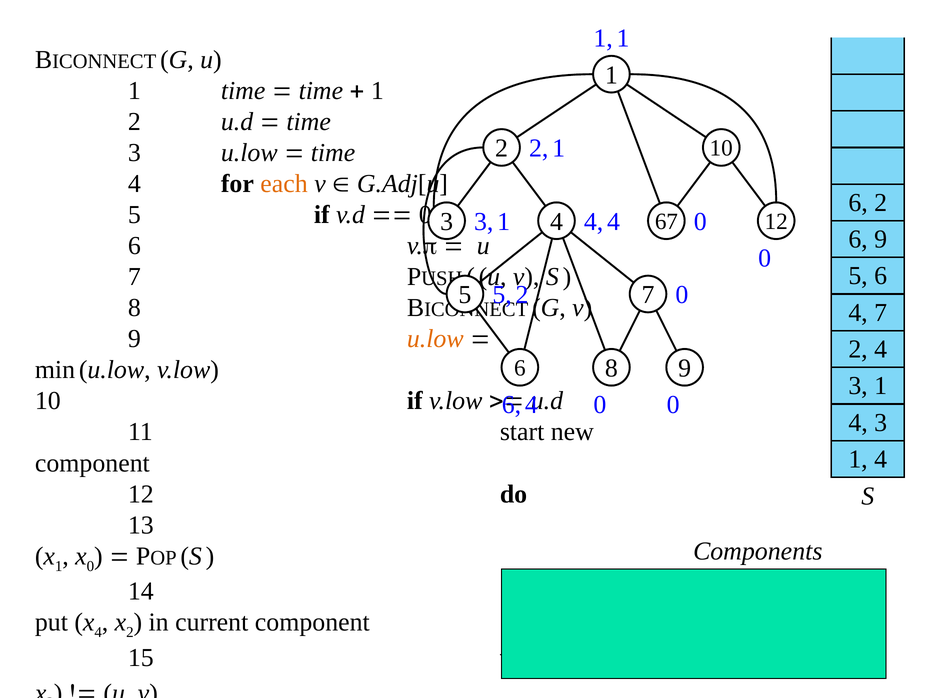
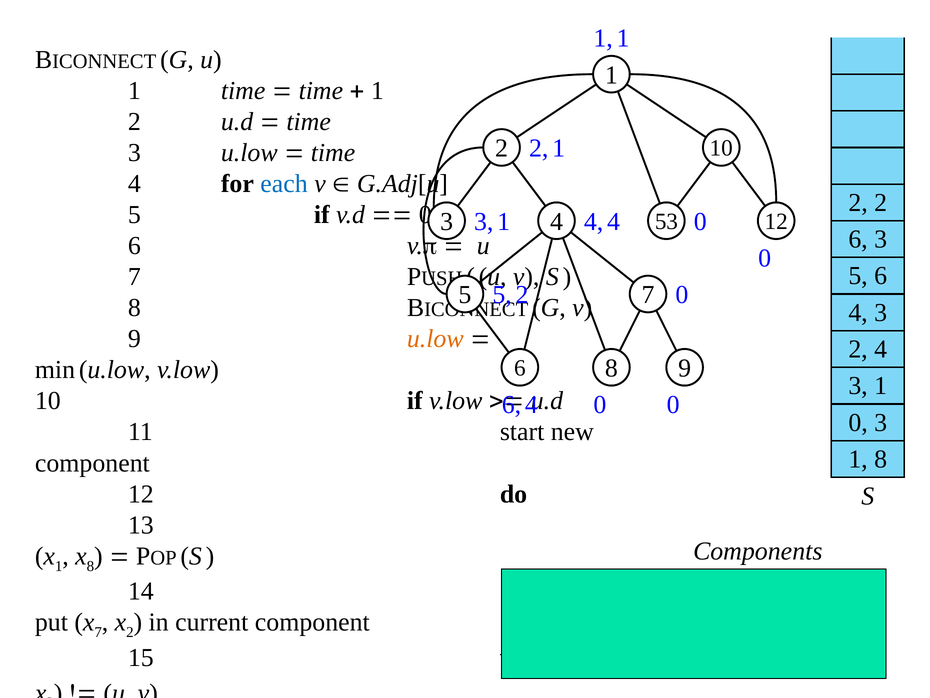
each colour: orange -> blue
6 at (858, 203): 6 -> 2
67: 67 -> 53
9 at (881, 239): 9 -> 3
7 at (881, 312): 7 -> 3
4 at (858, 422): 4 -> 0
4 at (881, 459): 4 -> 8
0 at (90, 566): 0 -> 8
4 at (98, 632): 4 -> 7
